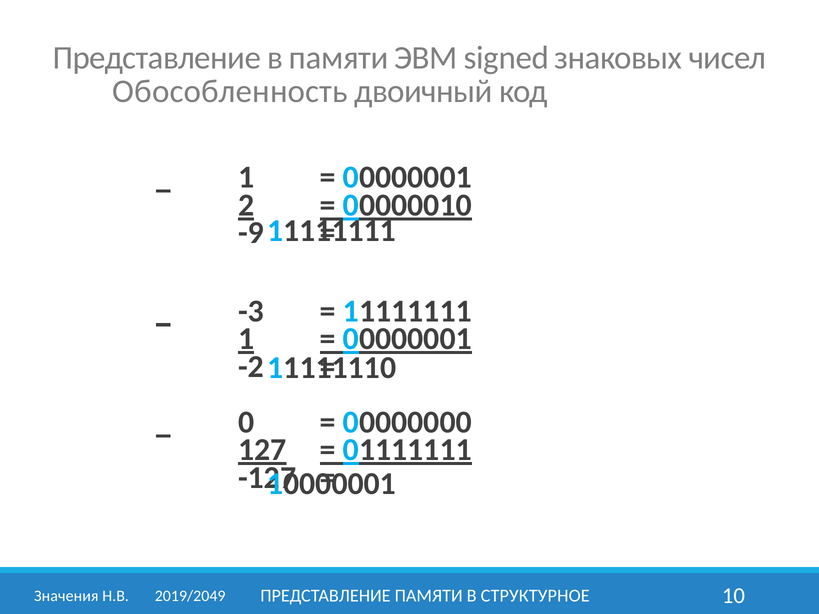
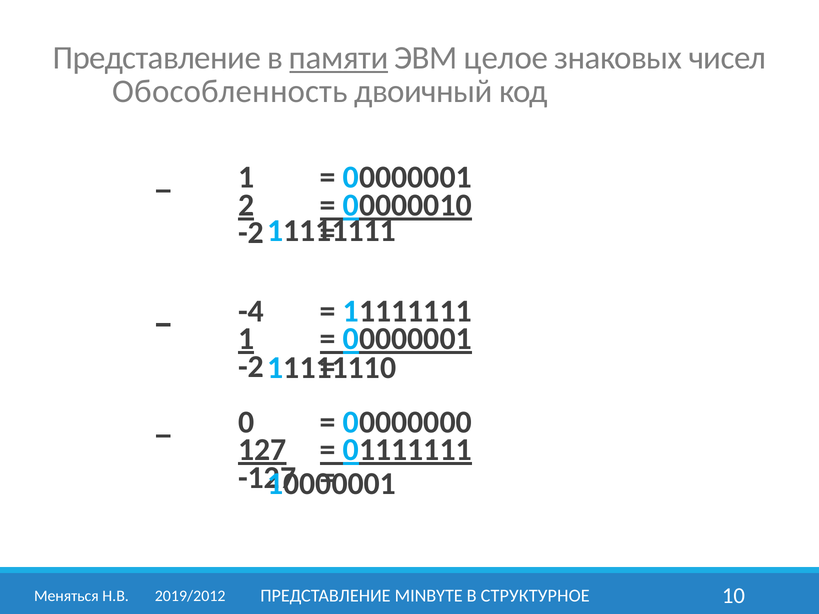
памяти at (339, 58) underline: none -> present
signed: signed -> целое
-9 at (251, 233): -9 -> -2
-3: -3 -> -4
Значения: Значения -> Меняться
2019/2049: 2019/2049 -> 2019/2012
ПРЕДСТАВЛЕНИЕ ПАМЯТИ: ПАМЯТИ -> MINBYTE
